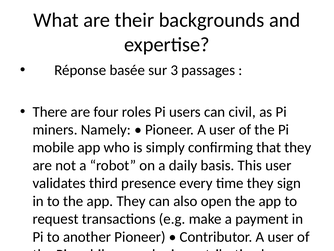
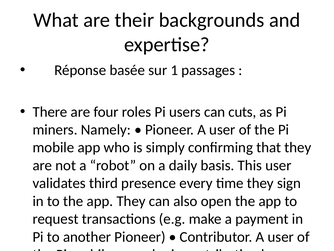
sur 3: 3 -> 1
civil: civil -> cuts
